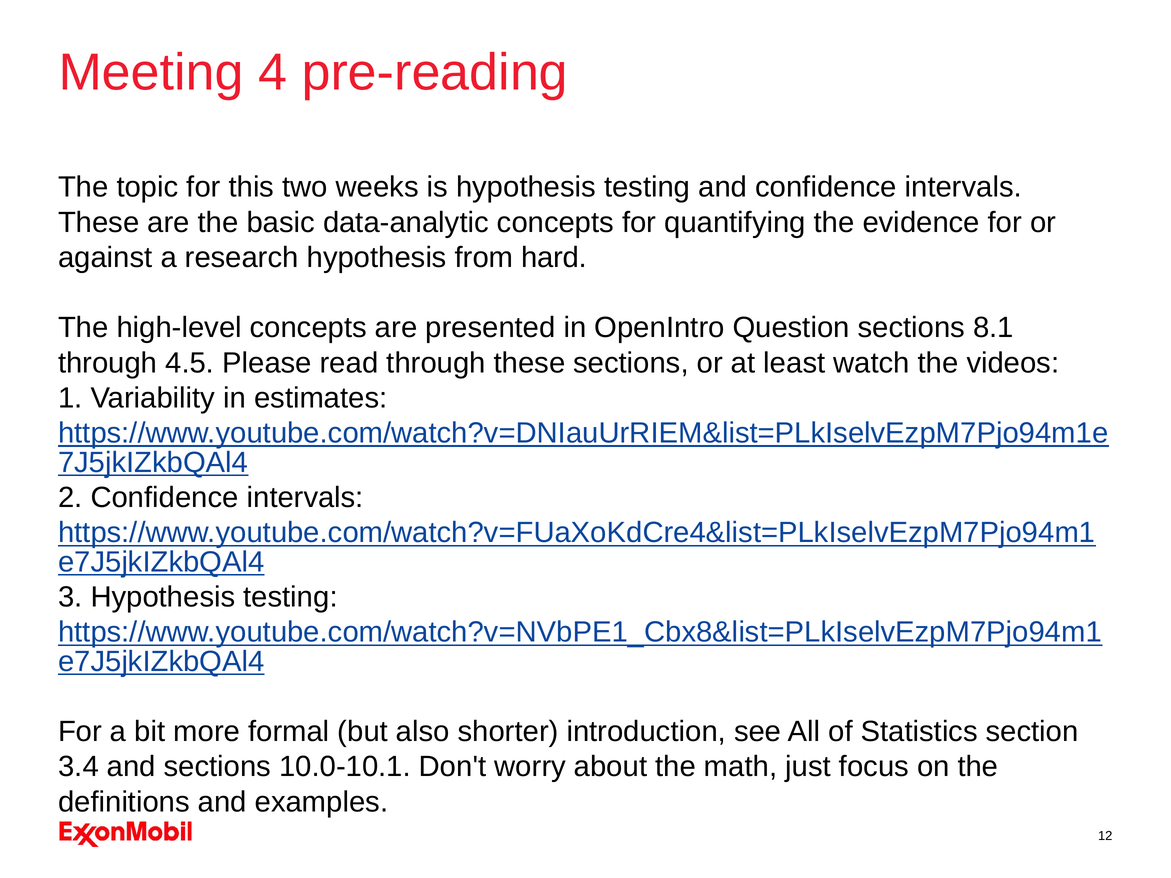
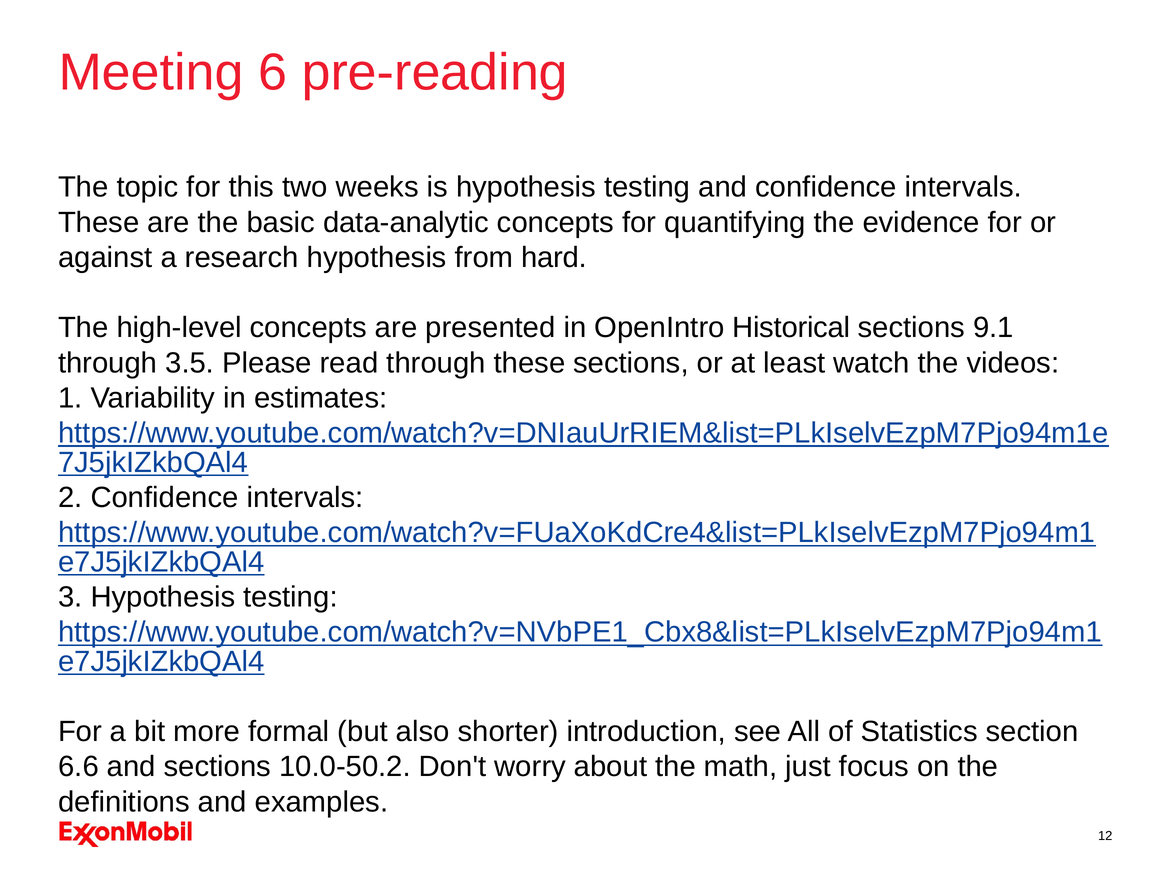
4: 4 -> 6
Question: Question -> Historical
8.1: 8.1 -> 9.1
4.5: 4.5 -> 3.5
3.4: 3.4 -> 6.6
10.0-10.1: 10.0-10.1 -> 10.0-50.2
